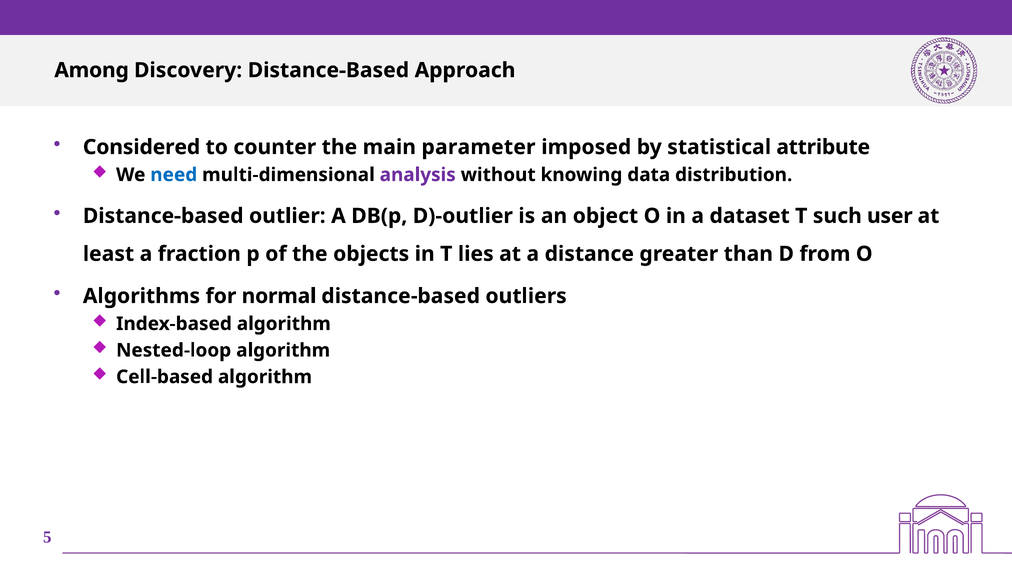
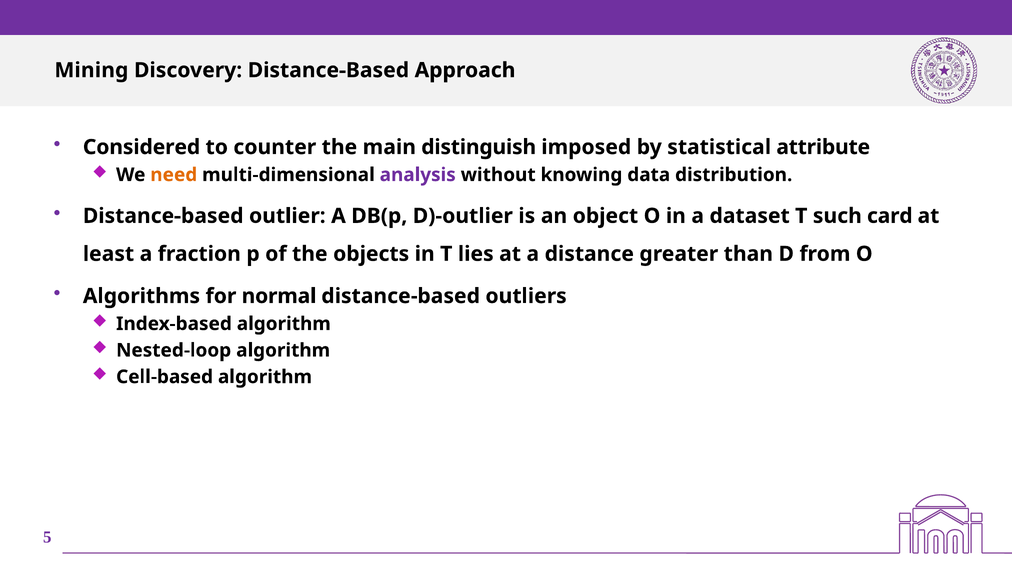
Among: Among -> Mining
parameter: parameter -> distinguish
need colour: blue -> orange
user: user -> card
